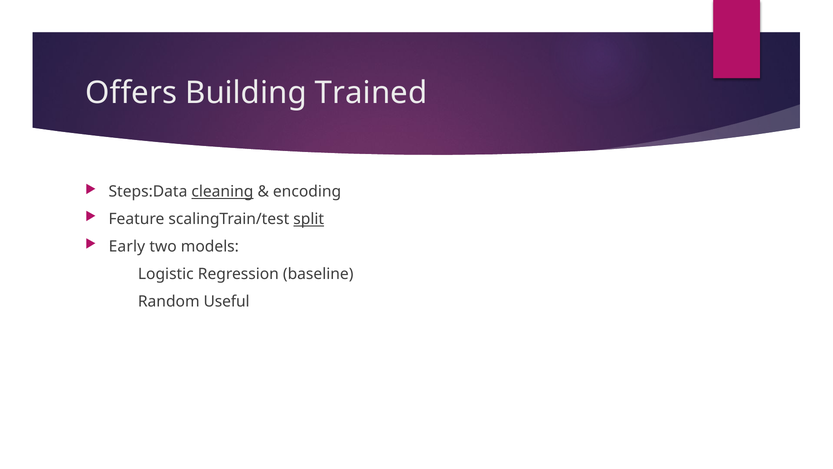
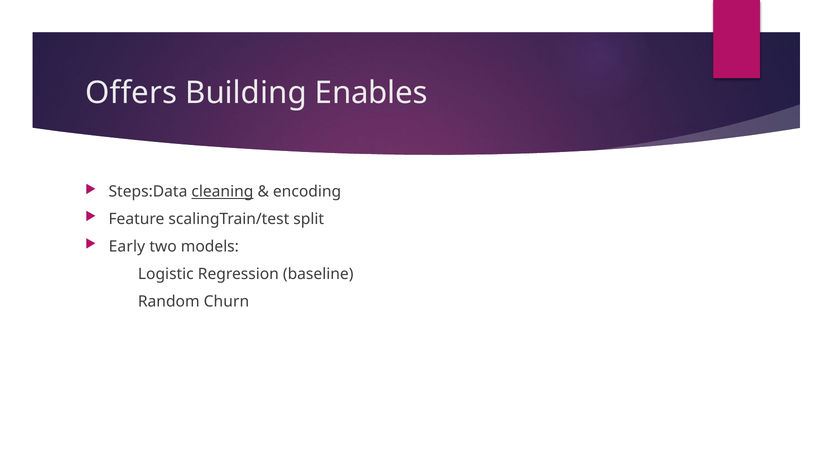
Trained: Trained -> Enables
split underline: present -> none
Useful: Useful -> Churn
